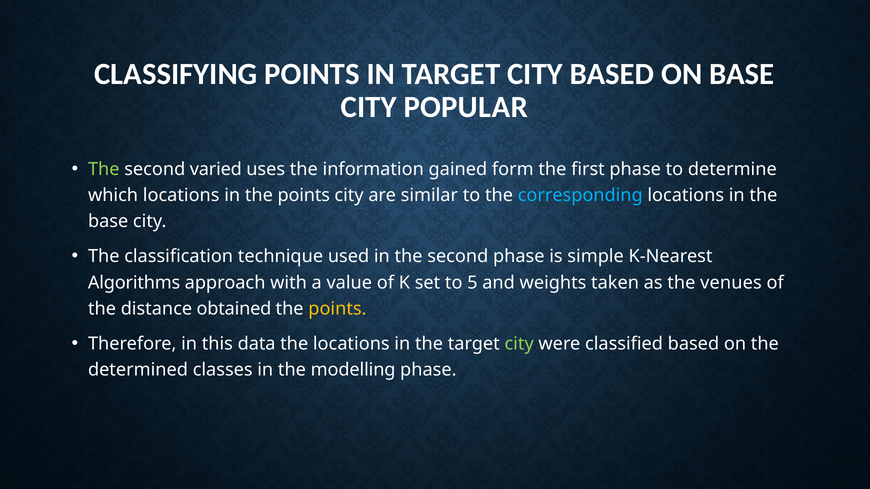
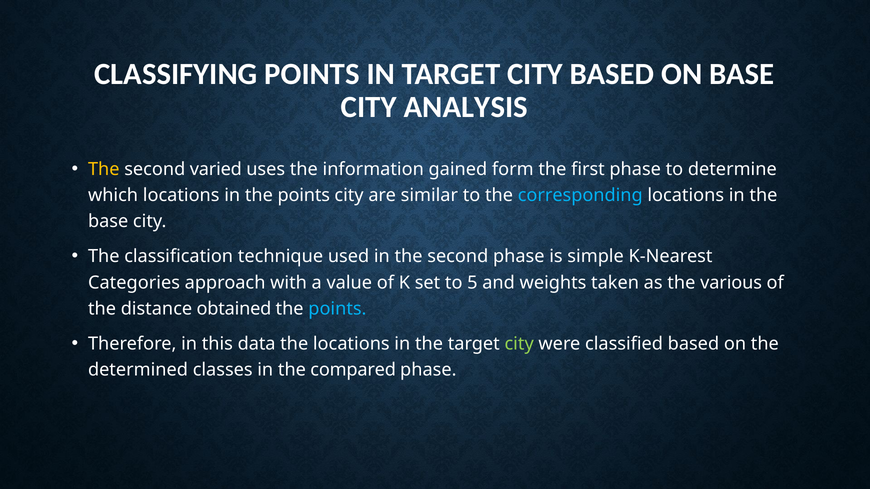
POPULAR: POPULAR -> ANALYSIS
The at (104, 169) colour: light green -> yellow
Algorithms: Algorithms -> Categories
venues: venues -> various
points at (337, 309) colour: yellow -> light blue
modelling: modelling -> compared
